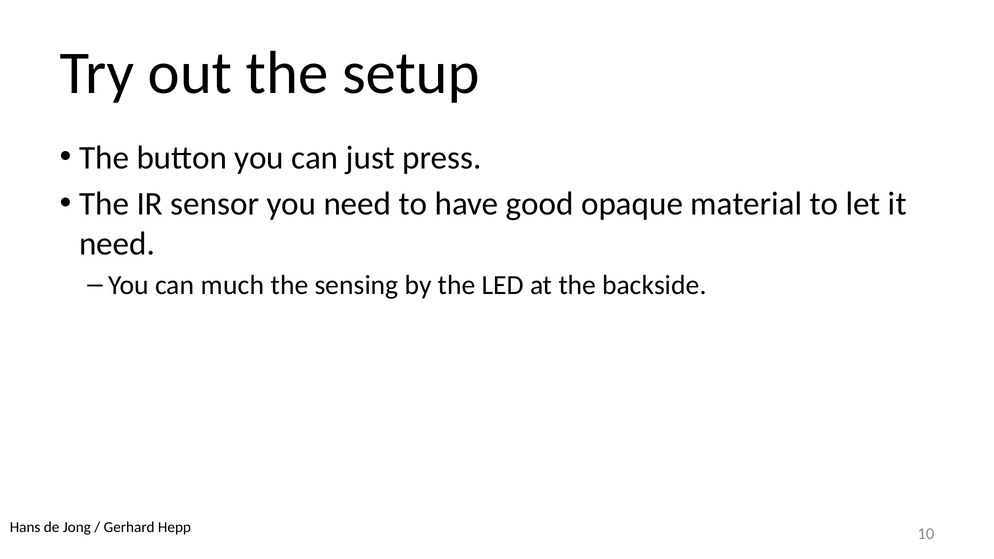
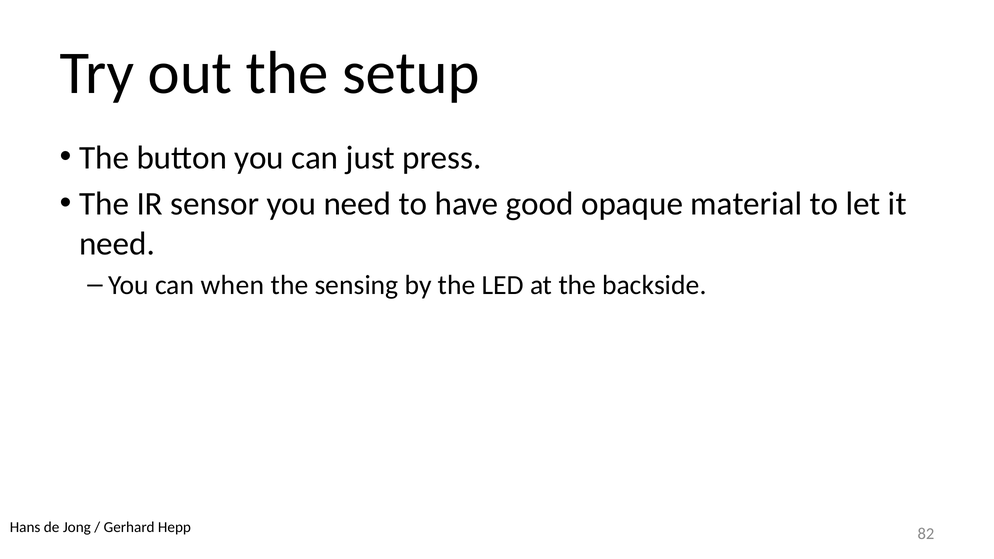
much: much -> when
10: 10 -> 82
